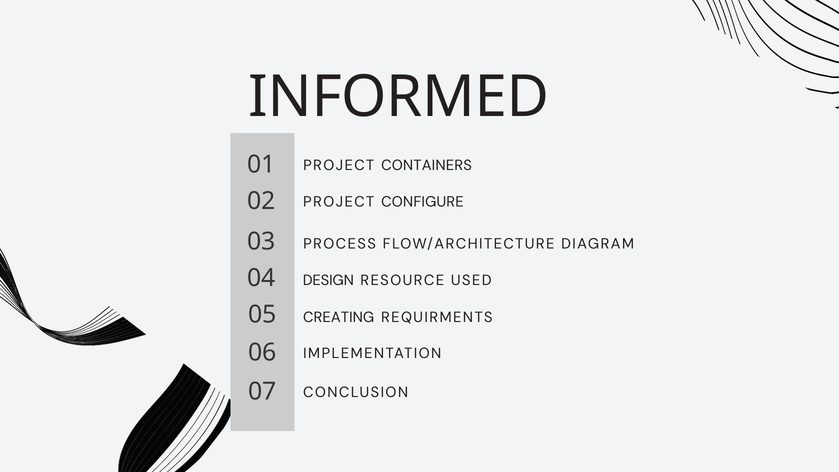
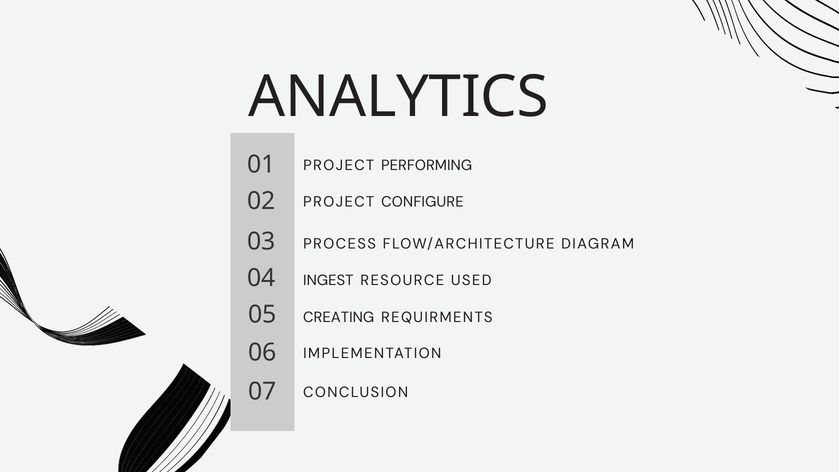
INFORMED: INFORMED -> ANALYTICS
CONTAINERS: CONTAINERS -> PERFORMING
DESIGN: DESIGN -> INGEST
